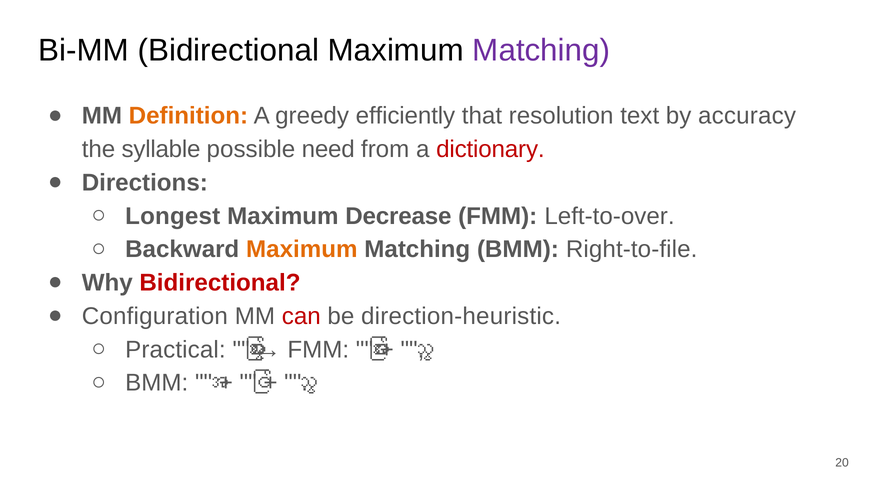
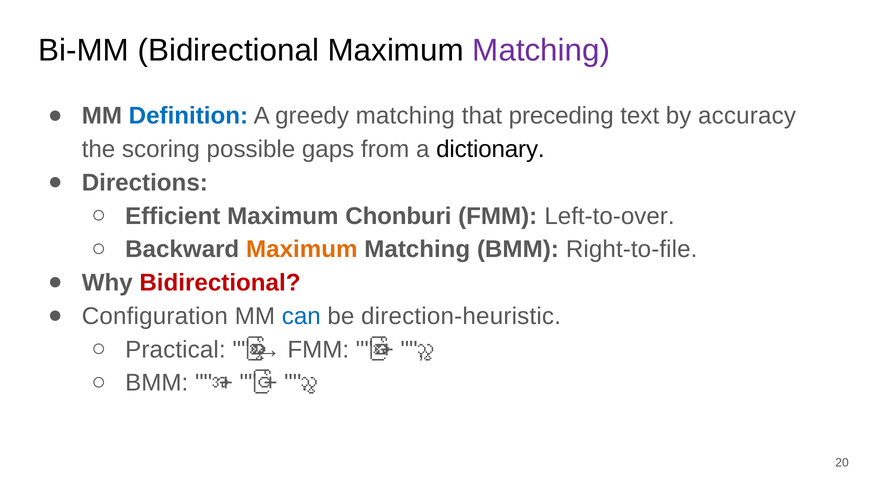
Definition colour: orange -> blue
greedy efficiently: efficiently -> matching
resolution: resolution -> preceding
syllable: syllable -> scoring
need: need -> gaps
dictionary colour: red -> black
Longest: Longest -> Efficient
Decrease: Decrease -> Chonburi
can colour: red -> blue
